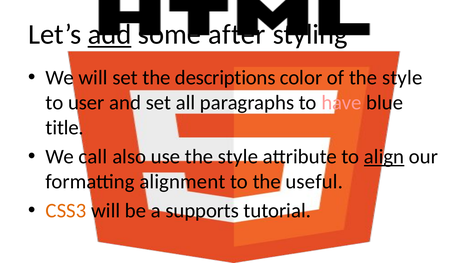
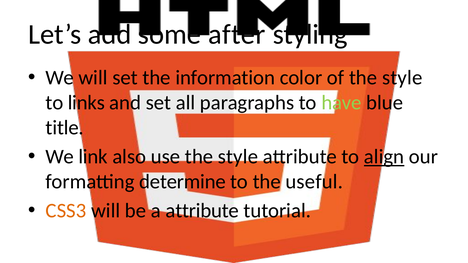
add underline: present -> none
descriptions: descriptions -> information
user: user -> links
have colour: pink -> light green
call: call -> link
alignment: alignment -> determine
a supports: supports -> attribute
